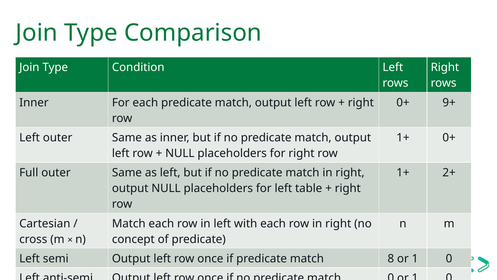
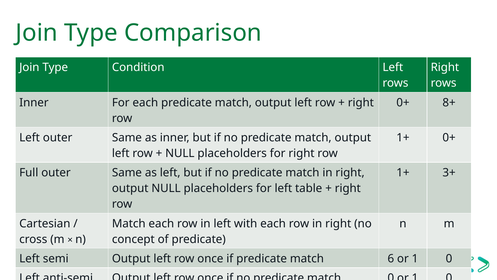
9+: 9+ -> 8+
2+: 2+ -> 3+
8: 8 -> 6
